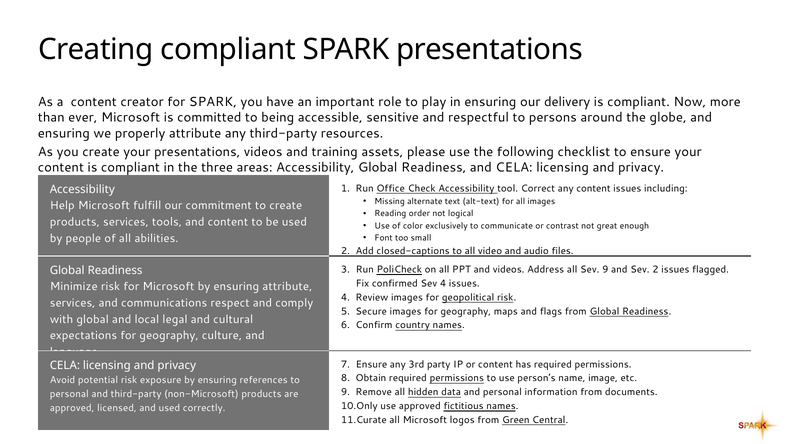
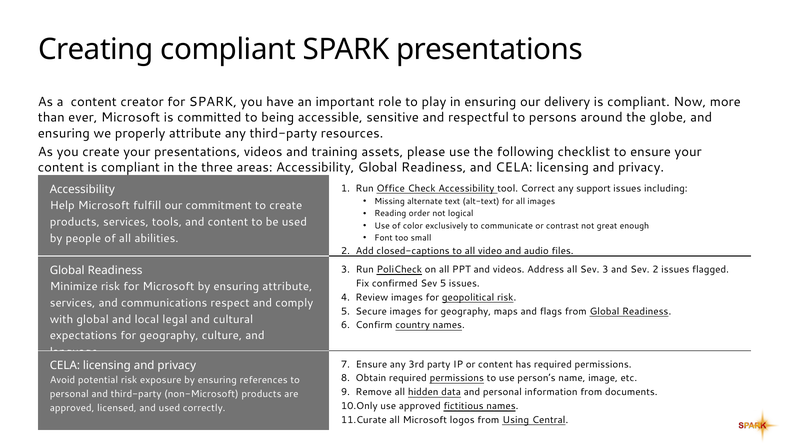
any content: content -> support
Sev 9: 9 -> 3
Sev 4: 4 -> 5
Green: Green -> Using
